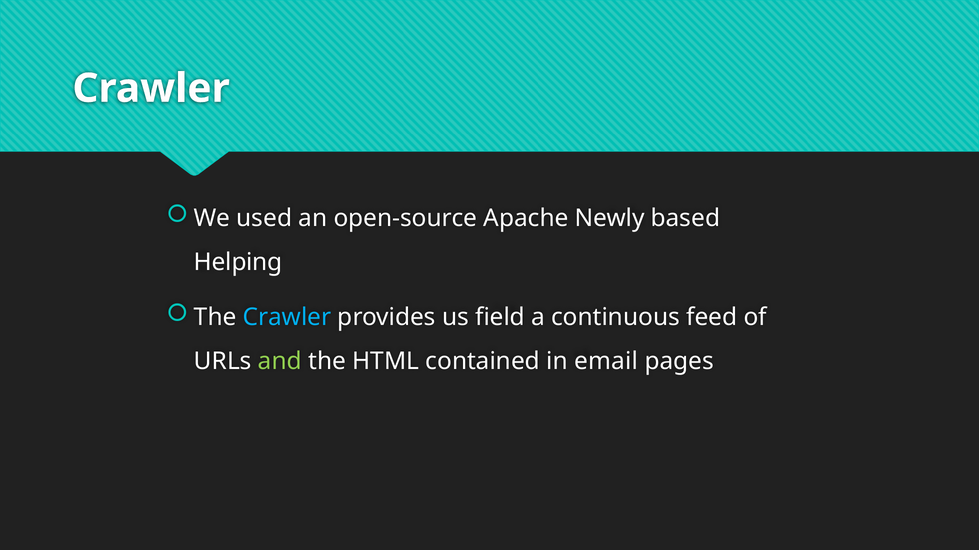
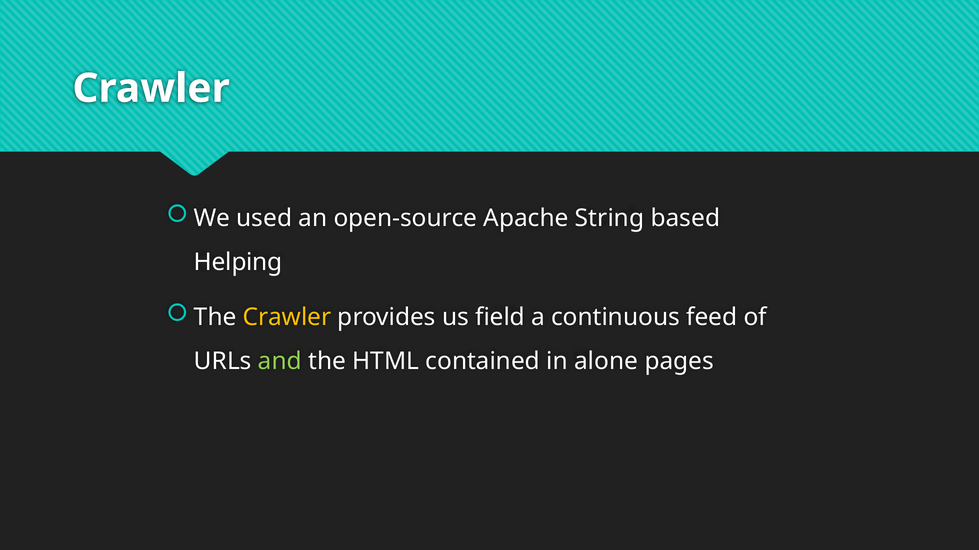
Newly: Newly -> String
Crawler at (287, 317) colour: light blue -> yellow
email: email -> alone
